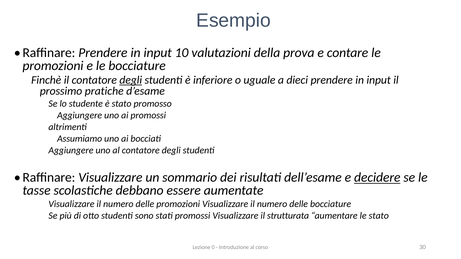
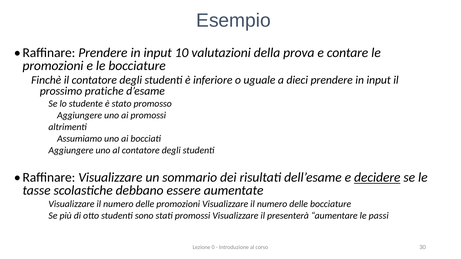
degli at (131, 80) underline: present -> none
strutturata: strutturata -> presenterà
le stato: stato -> passi
